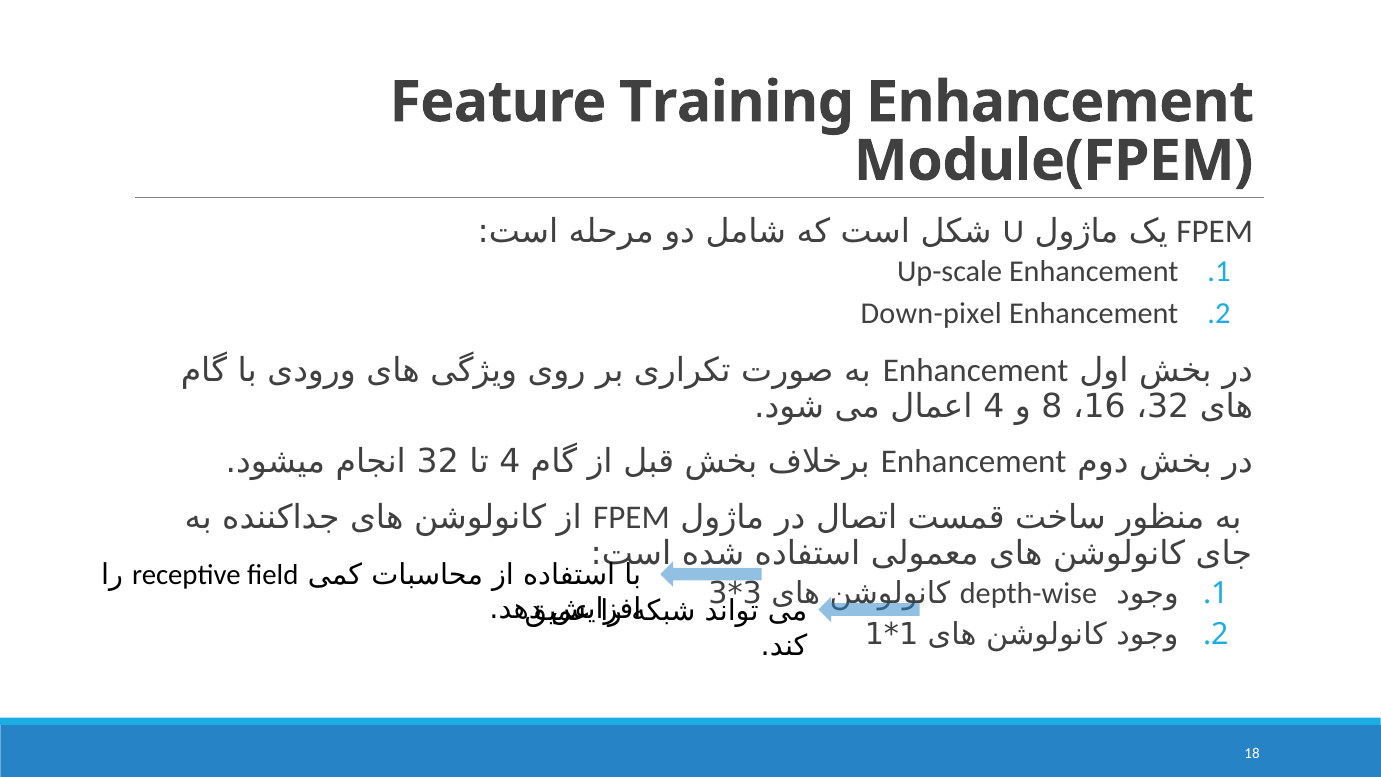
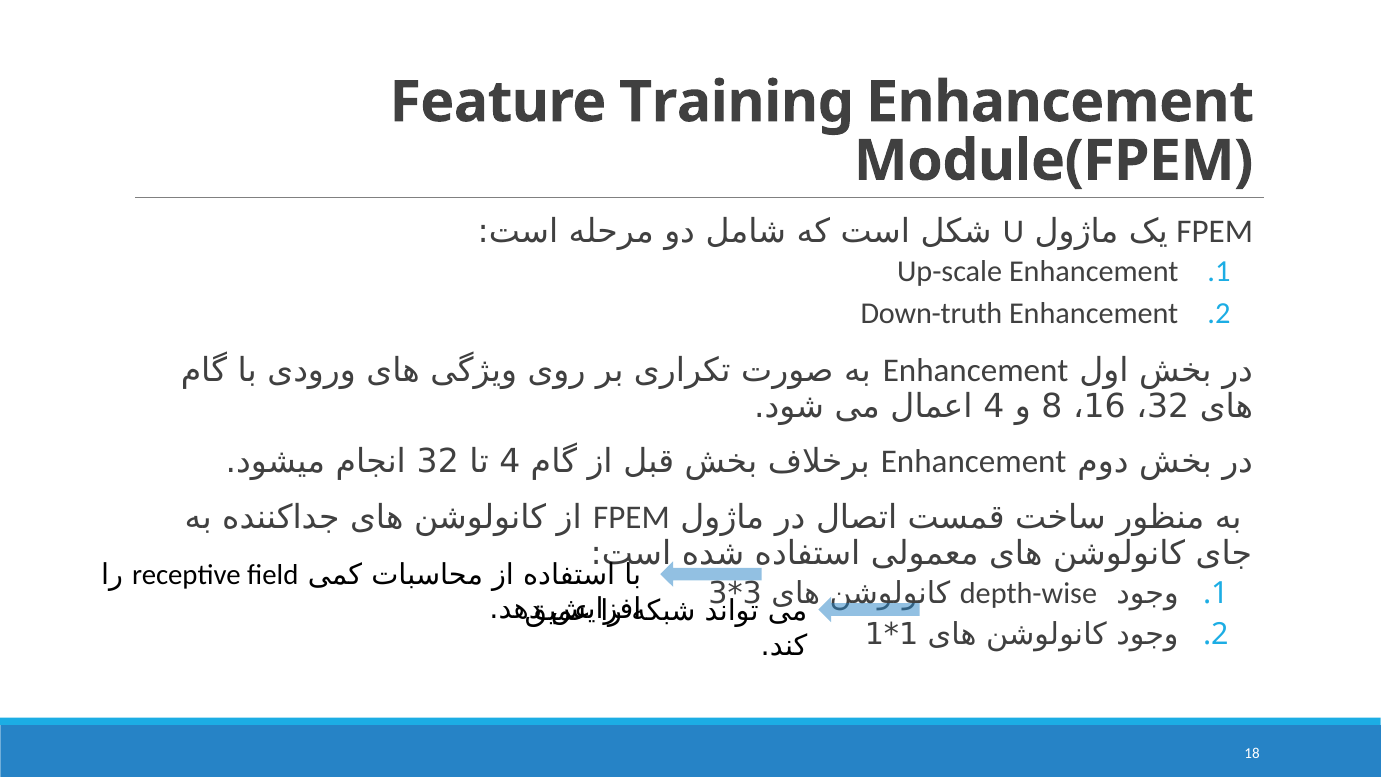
Down-pixel: Down-pixel -> Down-truth
